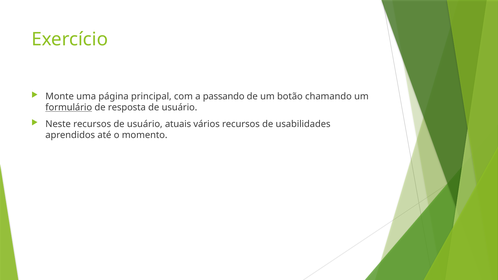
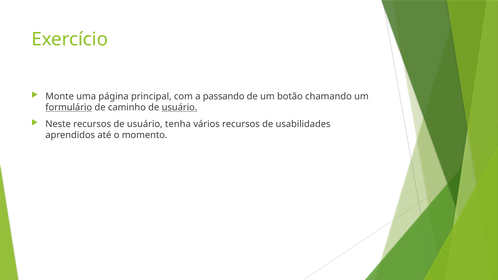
resposta: resposta -> caminho
usuário at (179, 108) underline: none -> present
atuais: atuais -> tenha
